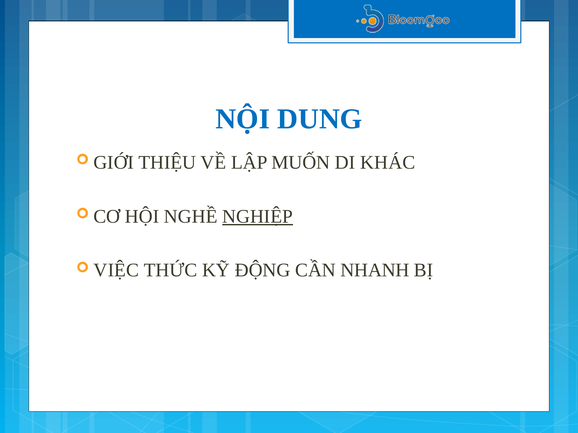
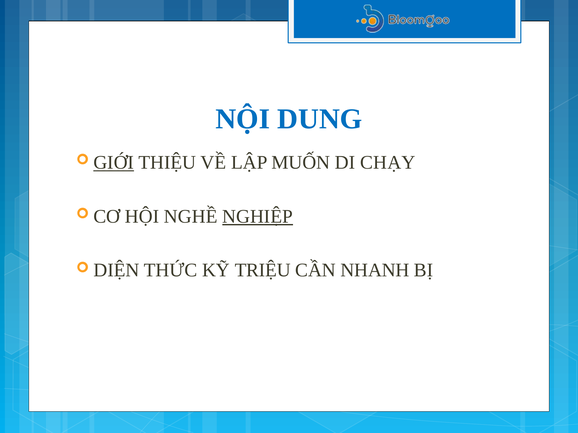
GIỚI underline: none -> present
KHÁC: KHÁC -> CHẠY
VIỆC: VIỆC -> DIỆN
ĐỘNG: ĐỘNG -> TRIỆU
